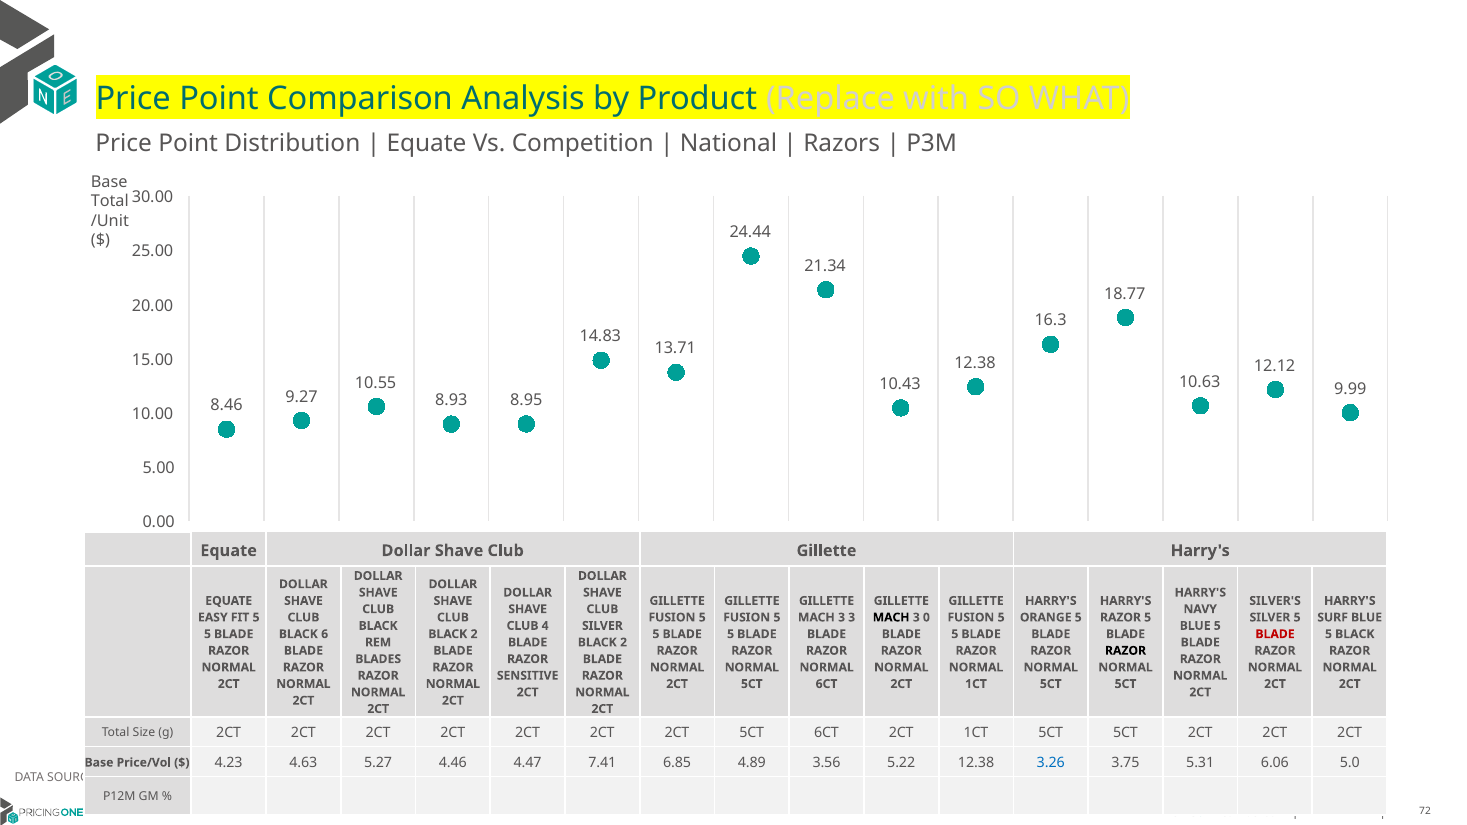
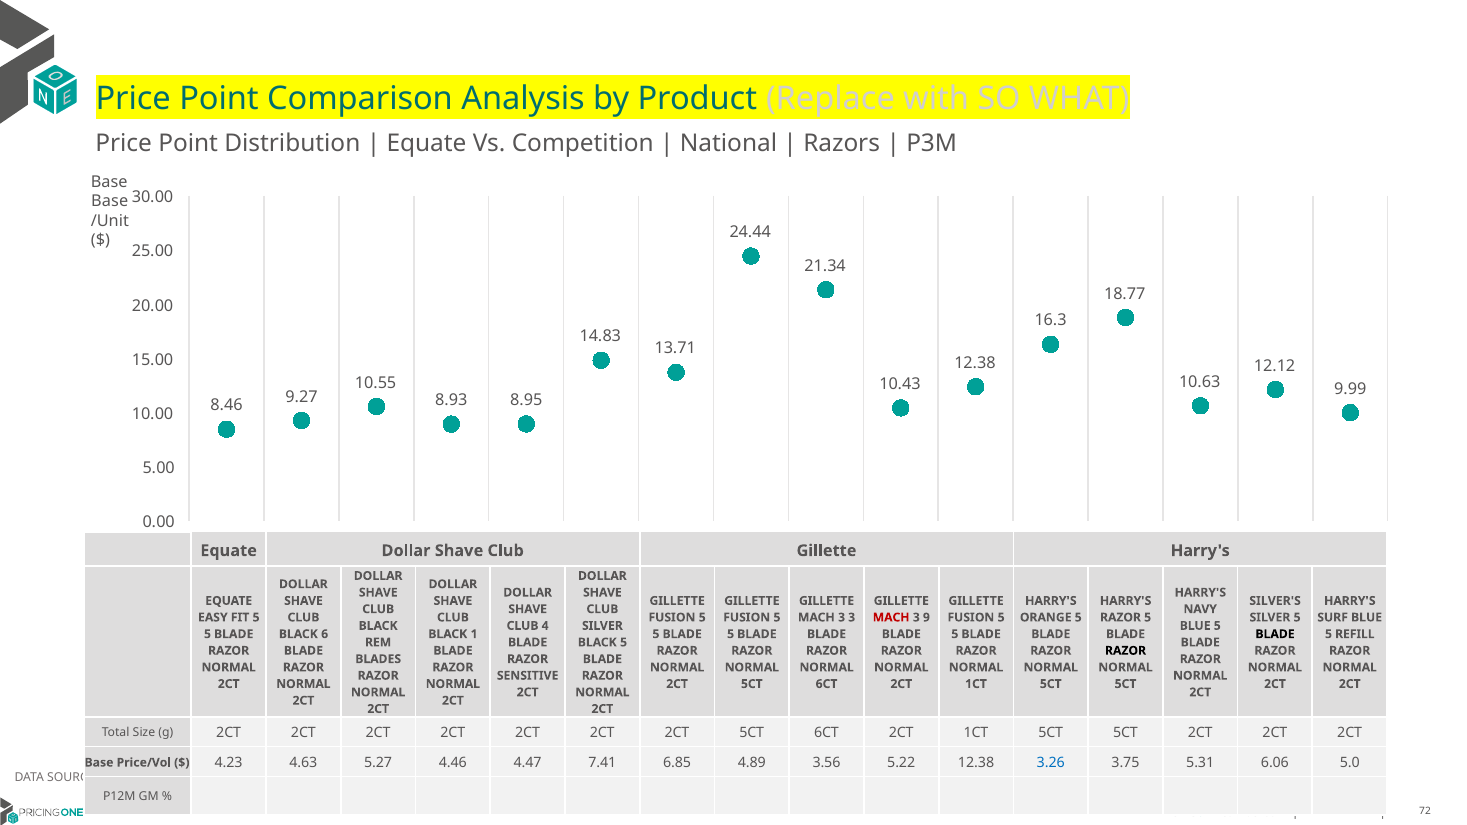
Total at (110, 201): Total -> Base
MACH at (891, 618) colour: black -> red
0: 0 -> 9
2 at (474, 634): 2 -> 1
BLADE at (1275, 634) colour: red -> black
5 BLACK: BLACK -> REFILL
2 at (624, 643): 2 -> 5
